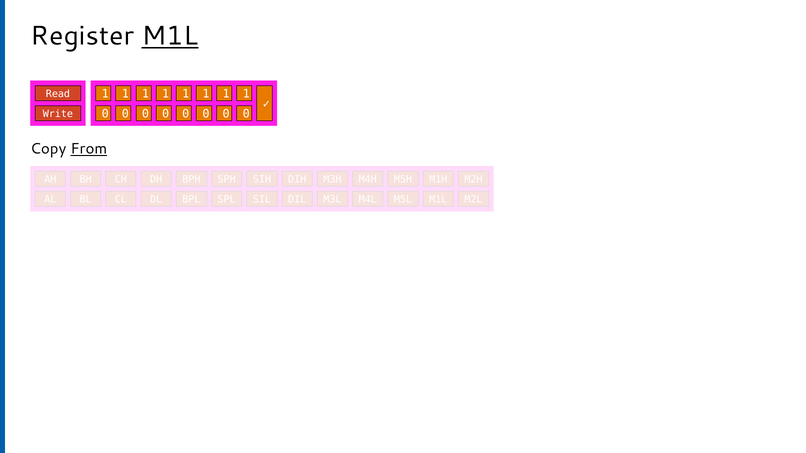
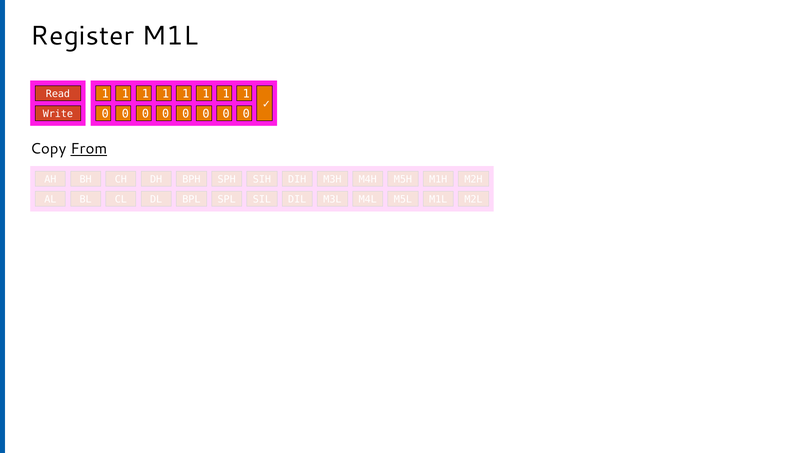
M1L at (170, 36) underline: present -> none
